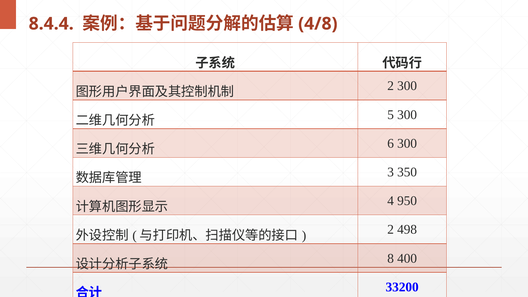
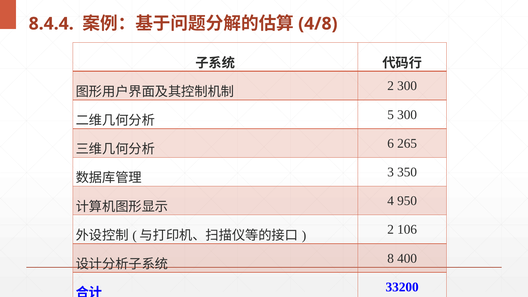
6 300: 300 -> 265
498: 498 -> 106
